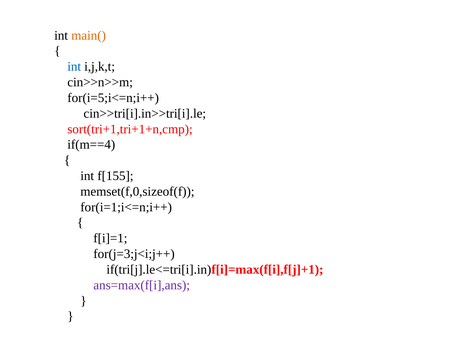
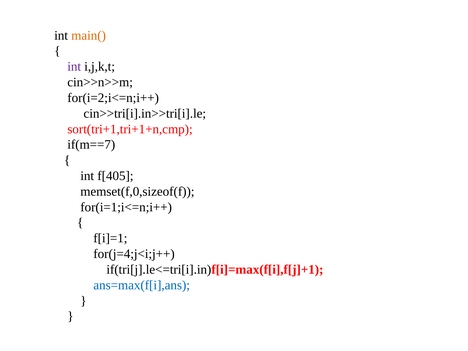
int at (74, 67) colour: blue -> purple
for(i=5;i<=n;i++: for(i=5;i<=n;i++ -> for(i=2;i<=n;i++
if(m==4: if(m==4 -> if(m==7
f[155: f[155 -> f[405
for(j=3;j<i;j++: for(j=3;j<i;j++ -> for(j=4;j<i;j++
ans=max(f[i],ans colour: purple -> blue
